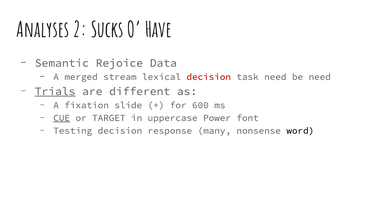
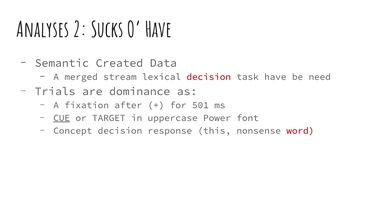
Rejoice: Rejoice -> Created
task need: need -> have
Trials underline: present -> none
different: different -> dominance
slide: slide -> after
600: 600 -> 501
Testing: Testing -> Concept
many: many -> this
word colour: black -> red
